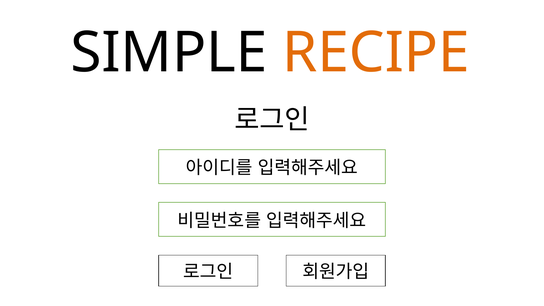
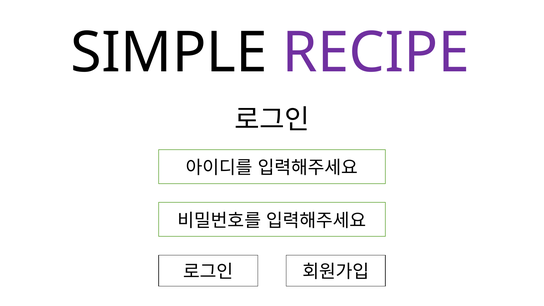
RECIPE colour: orange -> purple
